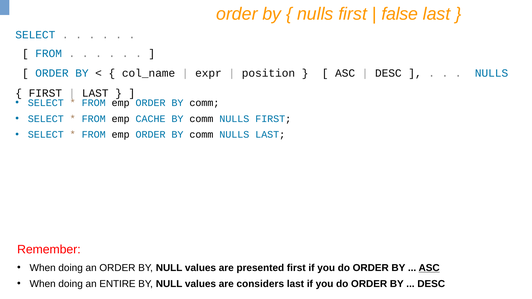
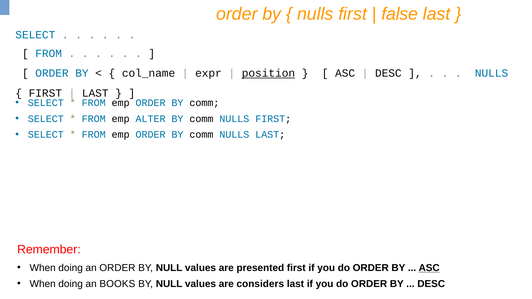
position underline: none -> present
CACHE: CACHE -> ALTER
ENTIRE: ENTIRE -> BOOKS
